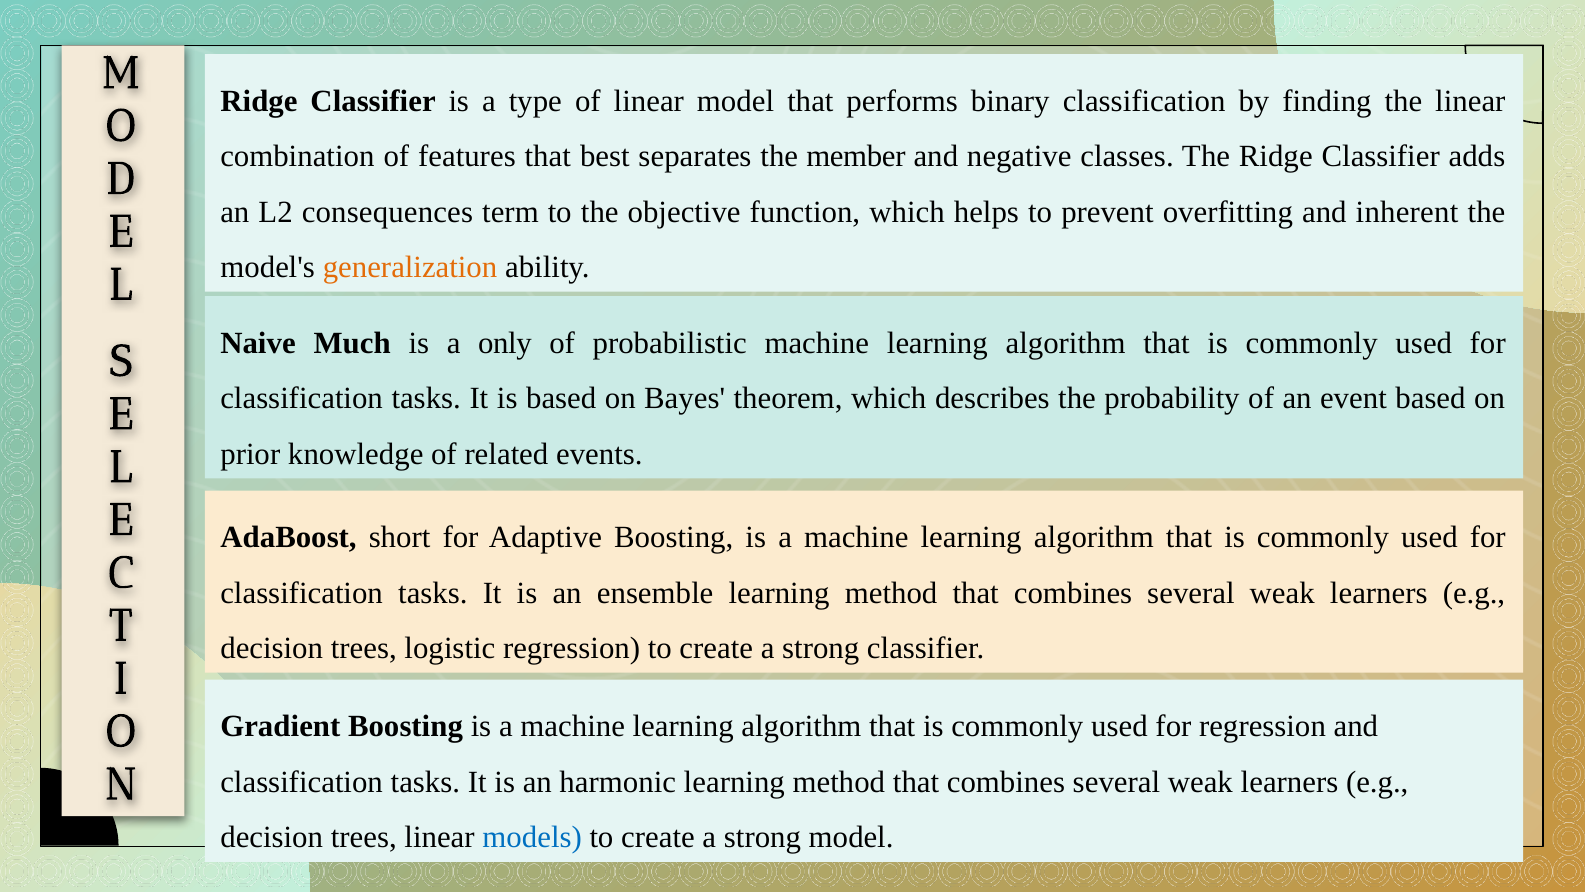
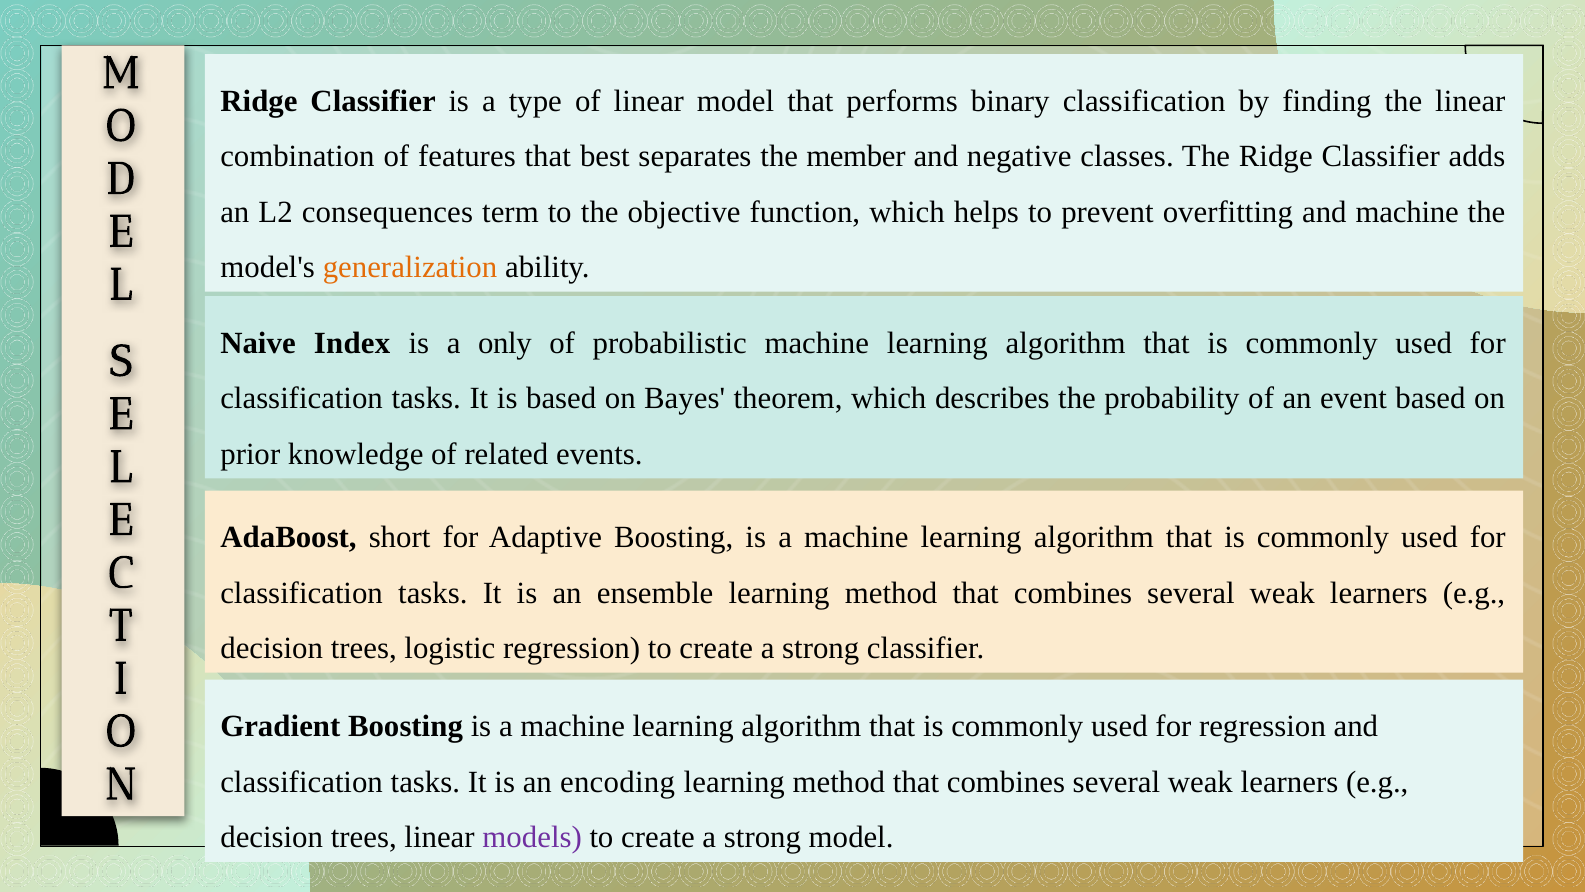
and inherent: inherent -> machine
Much: Much -> Index
harmonic: harmonic -> encoding
models colour: blue -> purple
